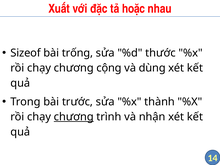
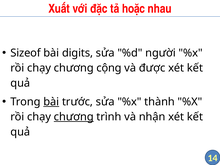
trống: trống -> digits
thước: thước -> người
dùng: dùng -> được
bài at (51, 102) underline: none -> present
